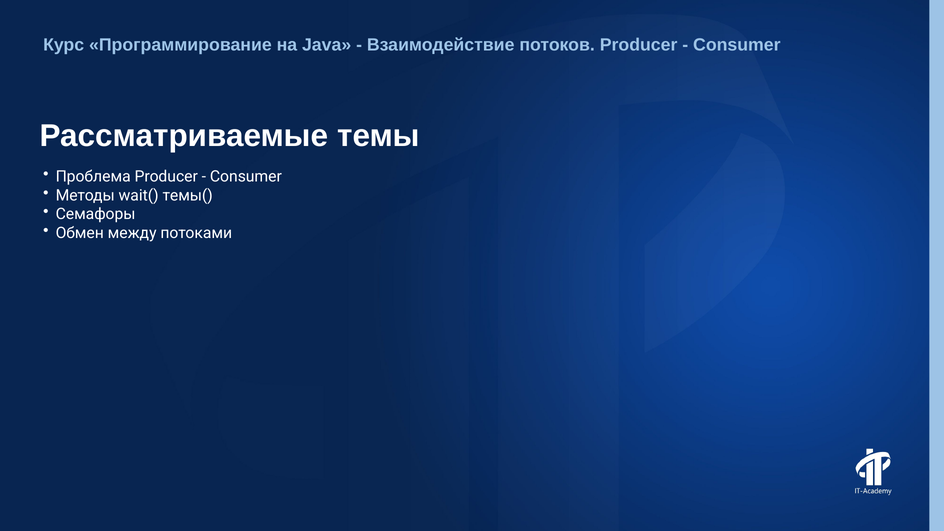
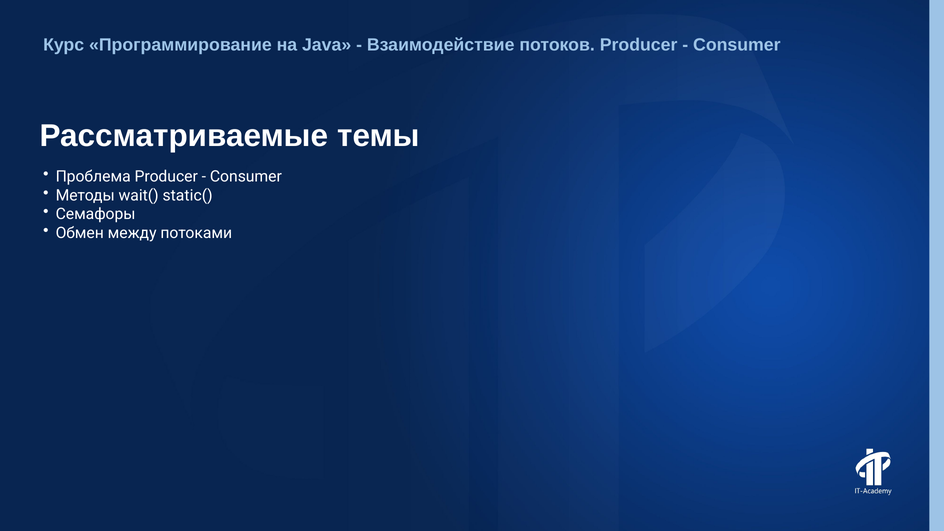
темы(: темы( -> static(
